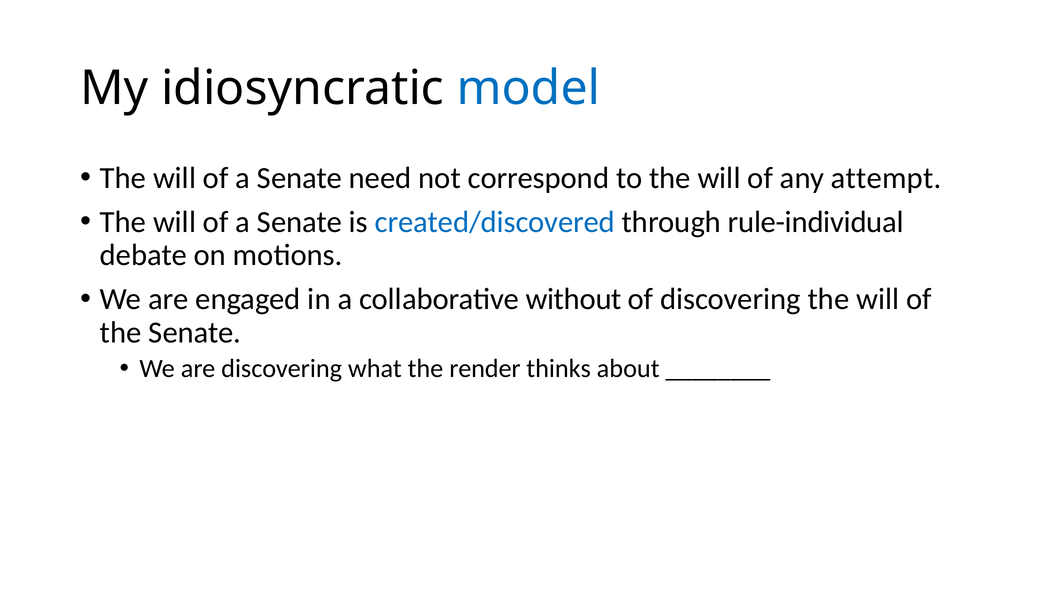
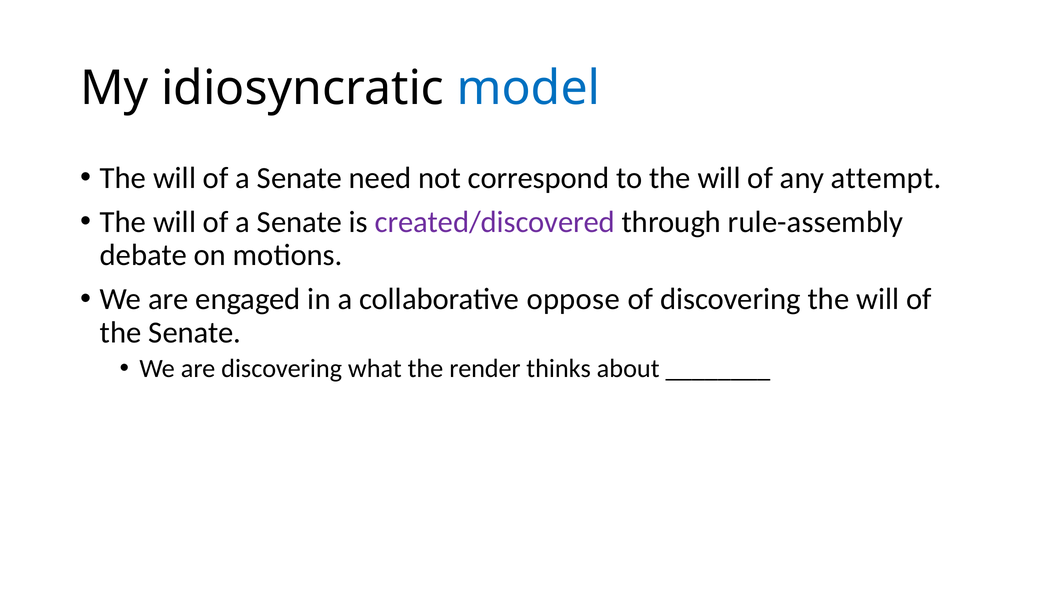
created/discovered colour: blue -> purple
rule-individual: rule-individual -> rule-assembly
without: without -> oppose
